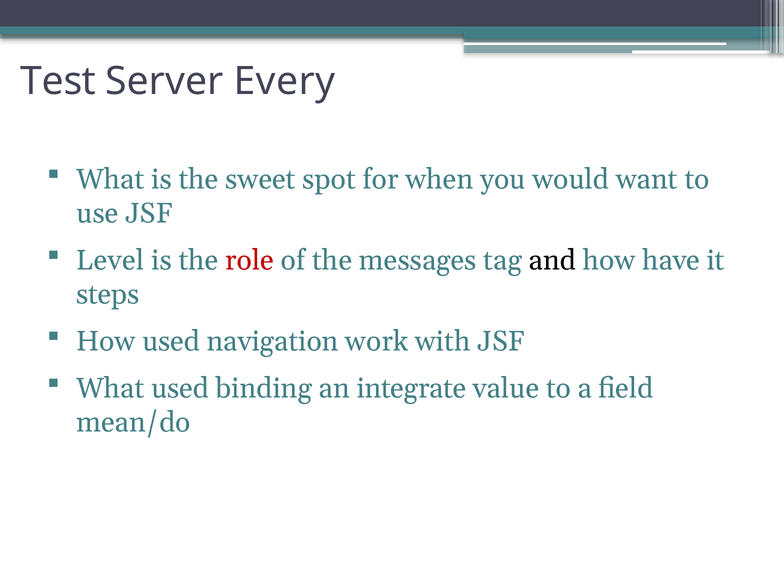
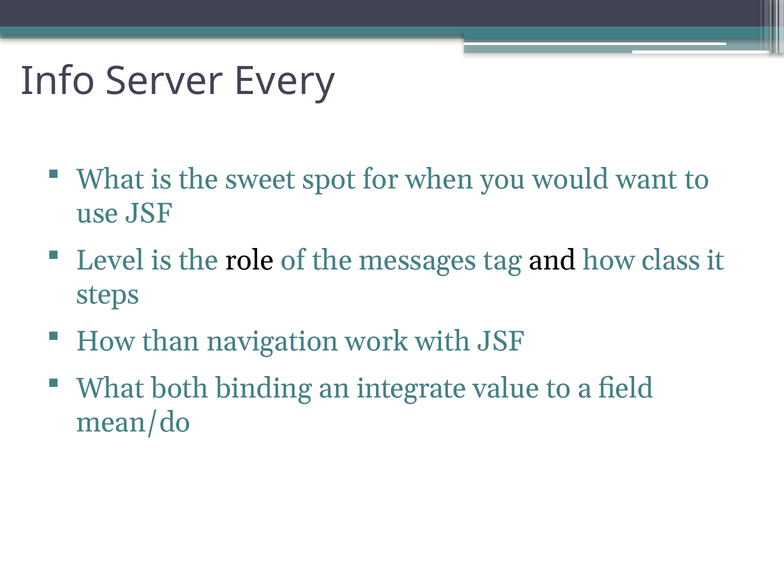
Test: Test -> Info
role colour: red -> black
have: have -> class
How used: used -> than
What used: used -> both
